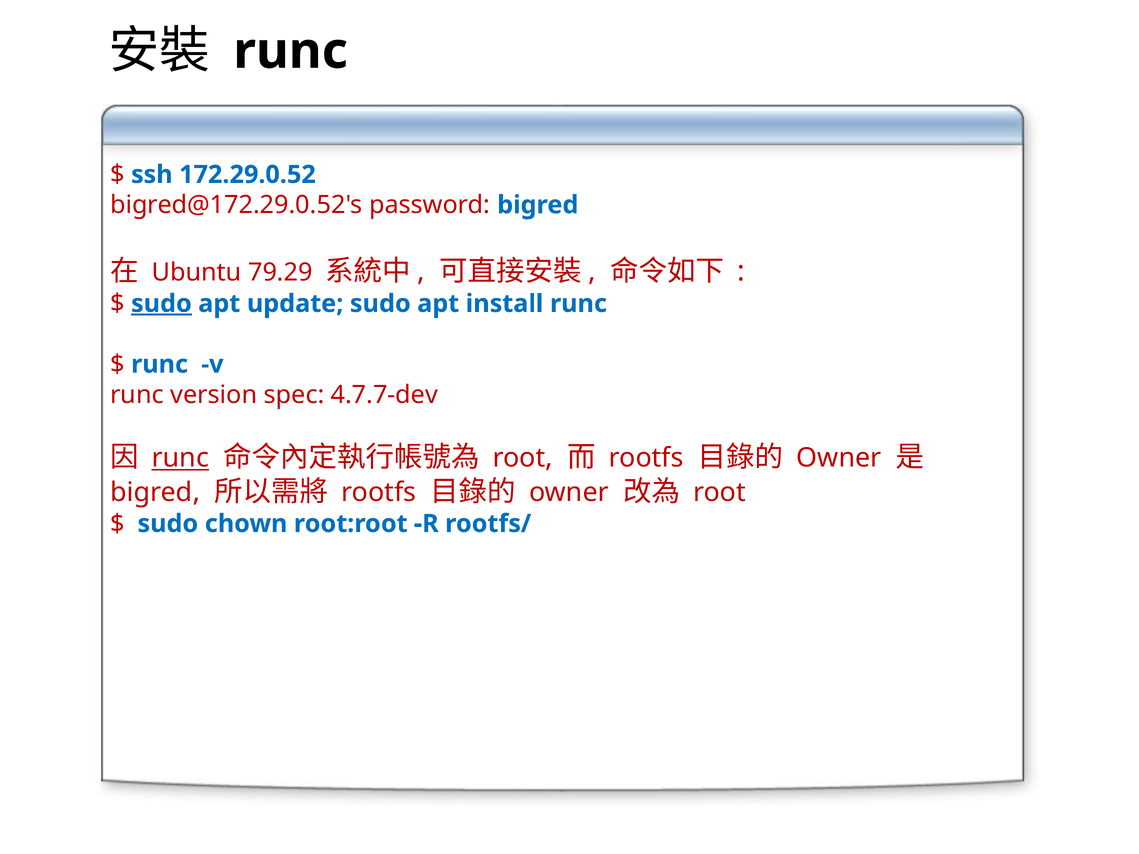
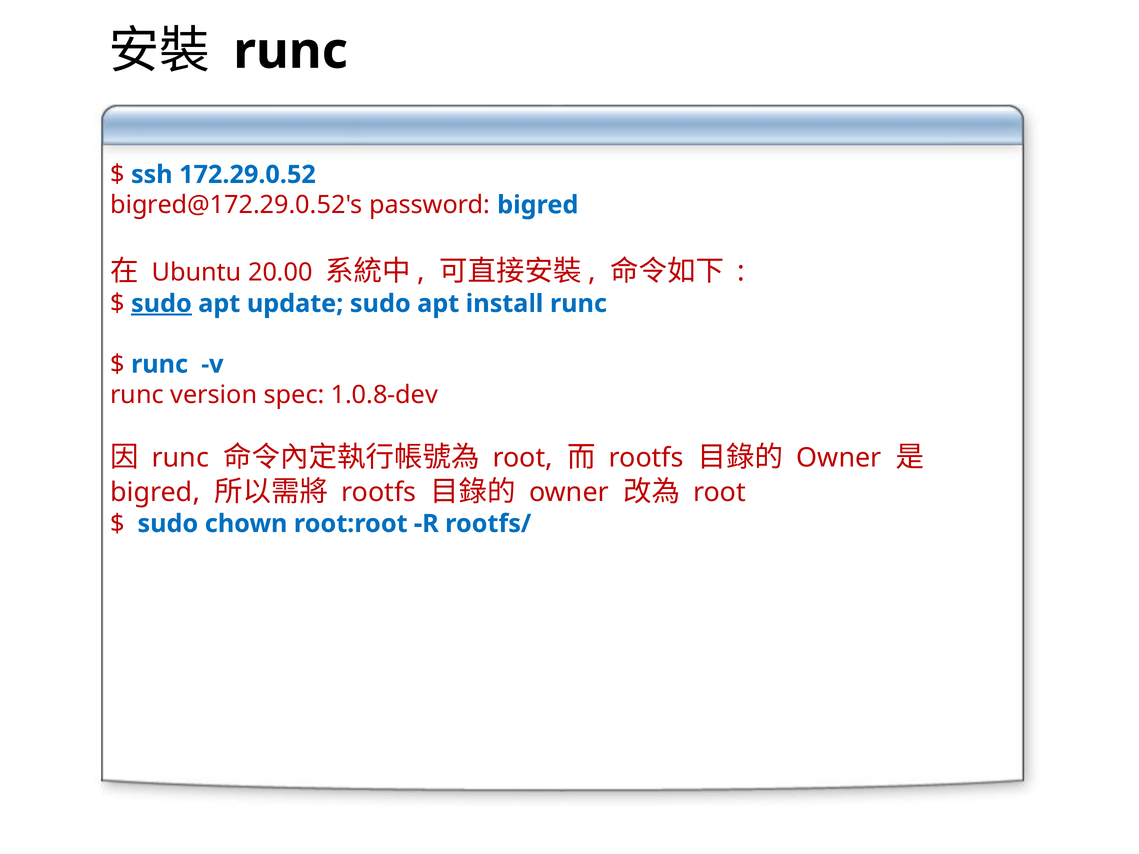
79.29: 79.29 -> 20.00
4.7.7-dev: 4.7.7-dev -> 1.0.8-dev
runc at (180, 458) underline: present -> none
